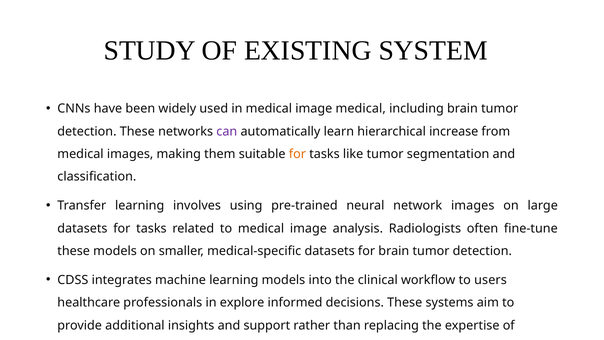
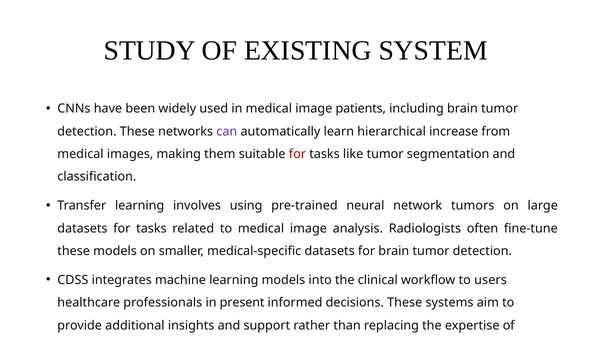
image medical: medical -> patients
for at (297, 154) colour: orange -> red
network images: images -> tumors
explore: explore -> present
